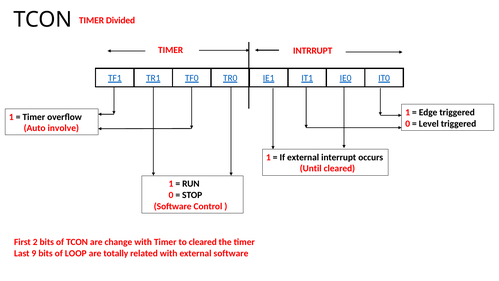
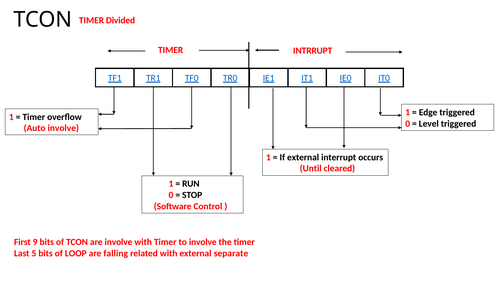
2: 2 -> 9
are change: change -> involve
to cleared: cleared -> involve
9: 9 -> 5
totally: totally -> falling
external software: software -> separate
